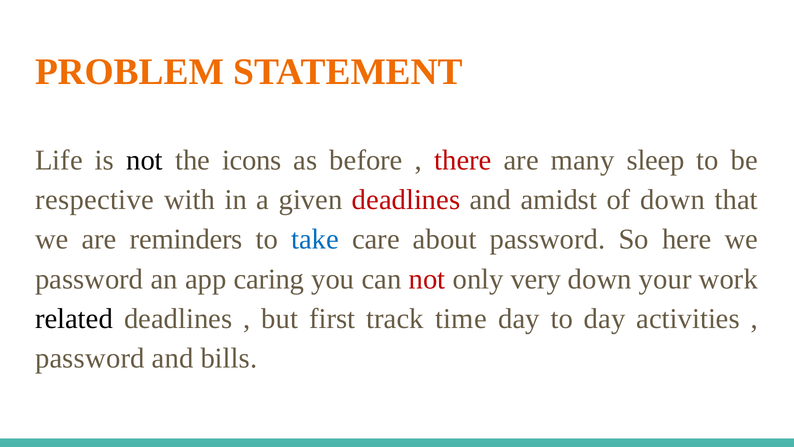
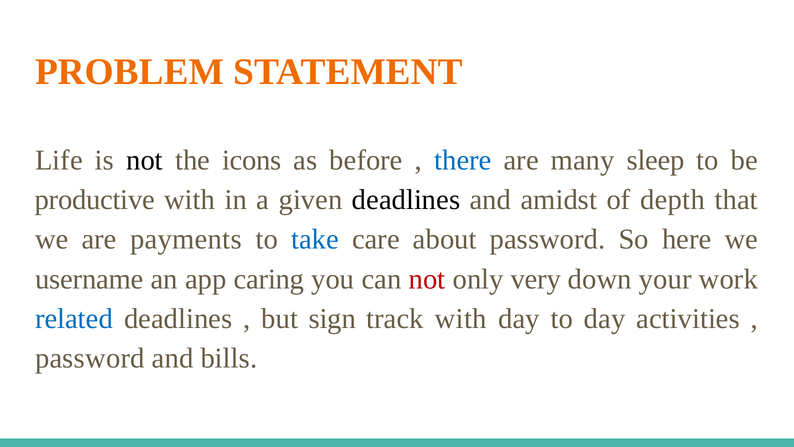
there colour: red -> blue
respective: respective -> productive
deadlines at (406, 200) colour: red -> black
of down: down -> depth
reminders: reminders -> payments
password at (89, 279): password -> username
related colour: black -> blue
first: first -> sign
track time: time -> with
